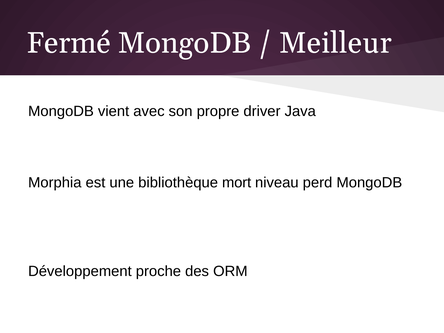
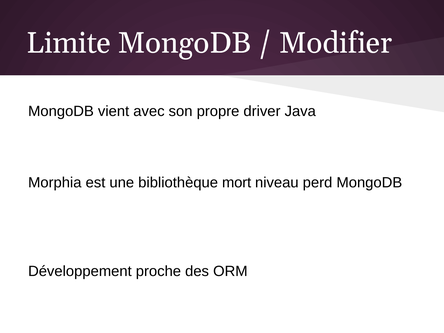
Fermé: Fermé -> Limite
Meilleur: Meilleur -> Modifier
